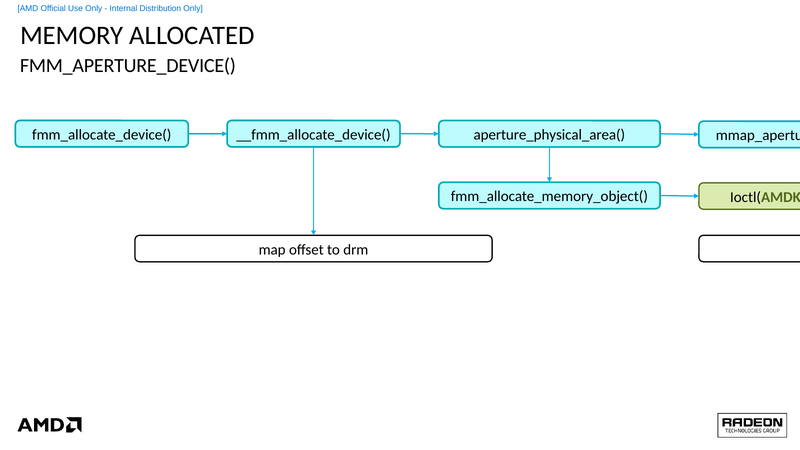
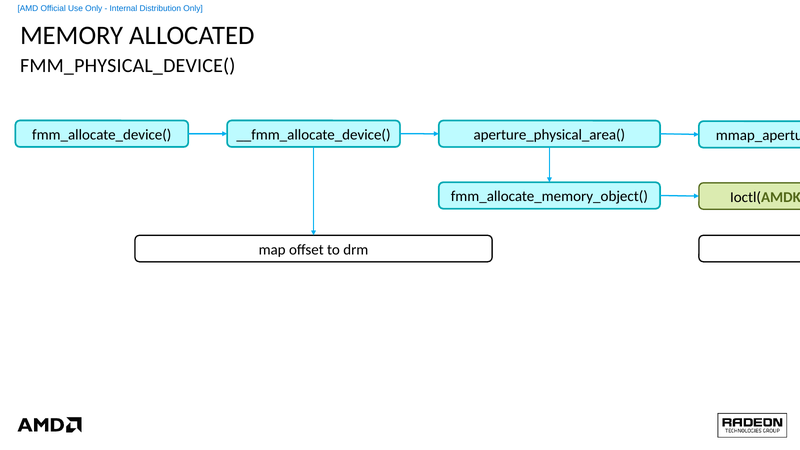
FMM_APERTURE_DEVICE(: FMM_APERTURE_DEVICE( -> FMM_PHYSICAL_DEVICE(
